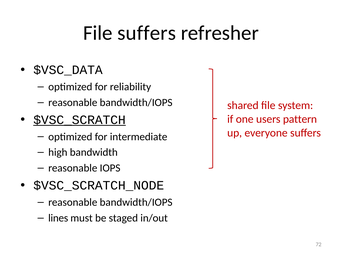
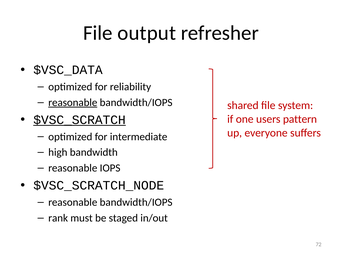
File suffers: suffers -> output
reasonable at (73, 103) underline: none -> present
lines: lines -> rank
